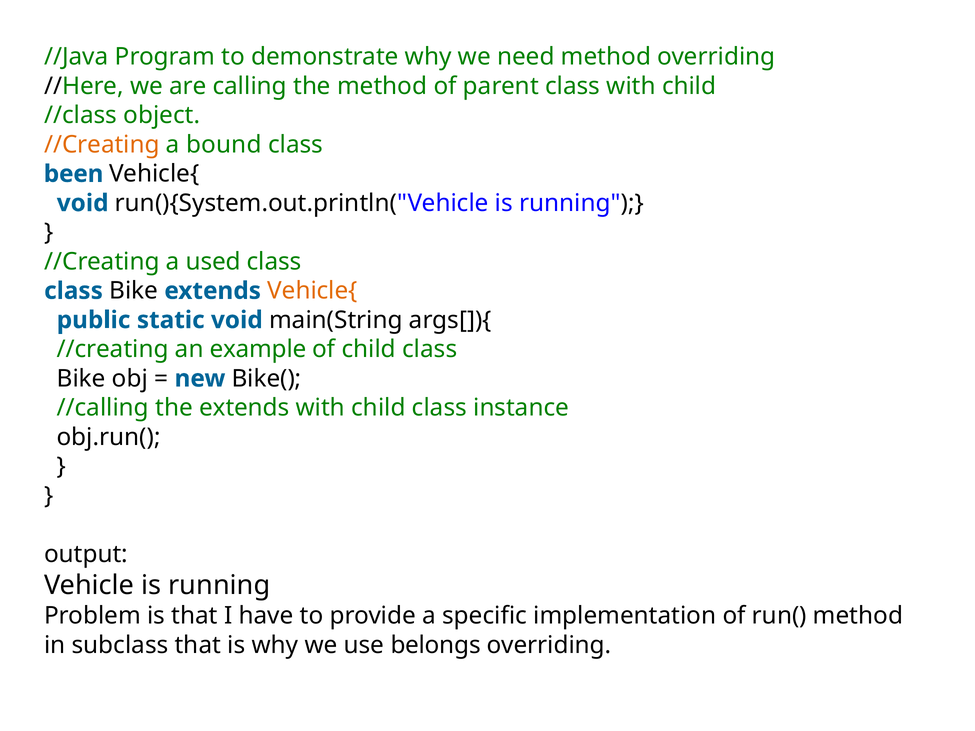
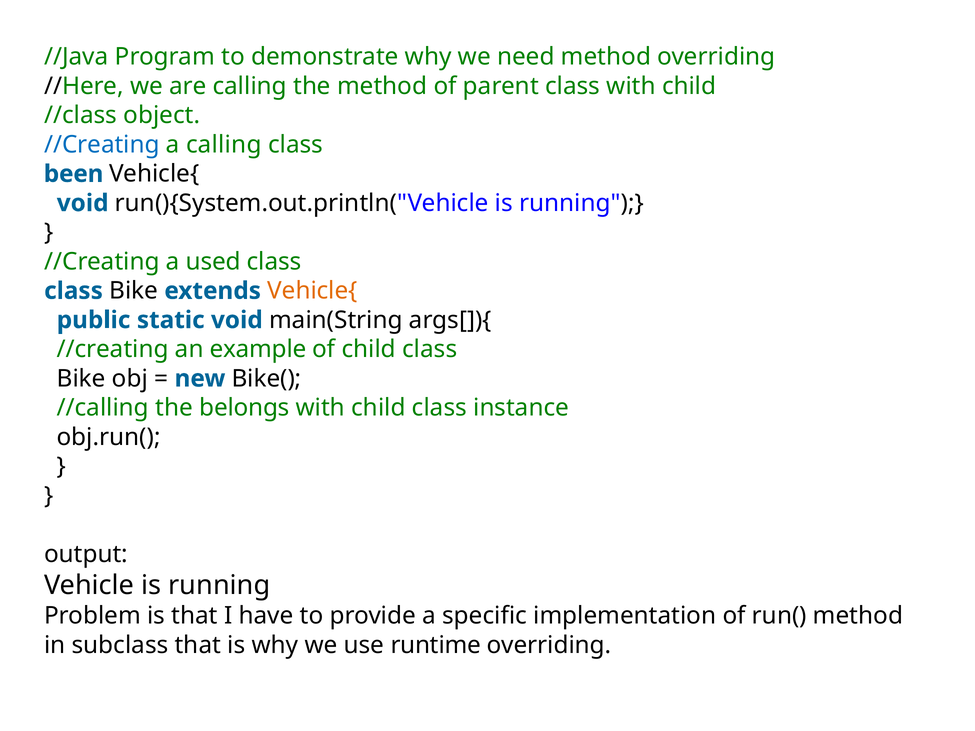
//Creating at (102, 145) colour: orange -> blue
a bound: bound -> calling
the extends: extends -> belongs
belongs: belongs -> runtime
